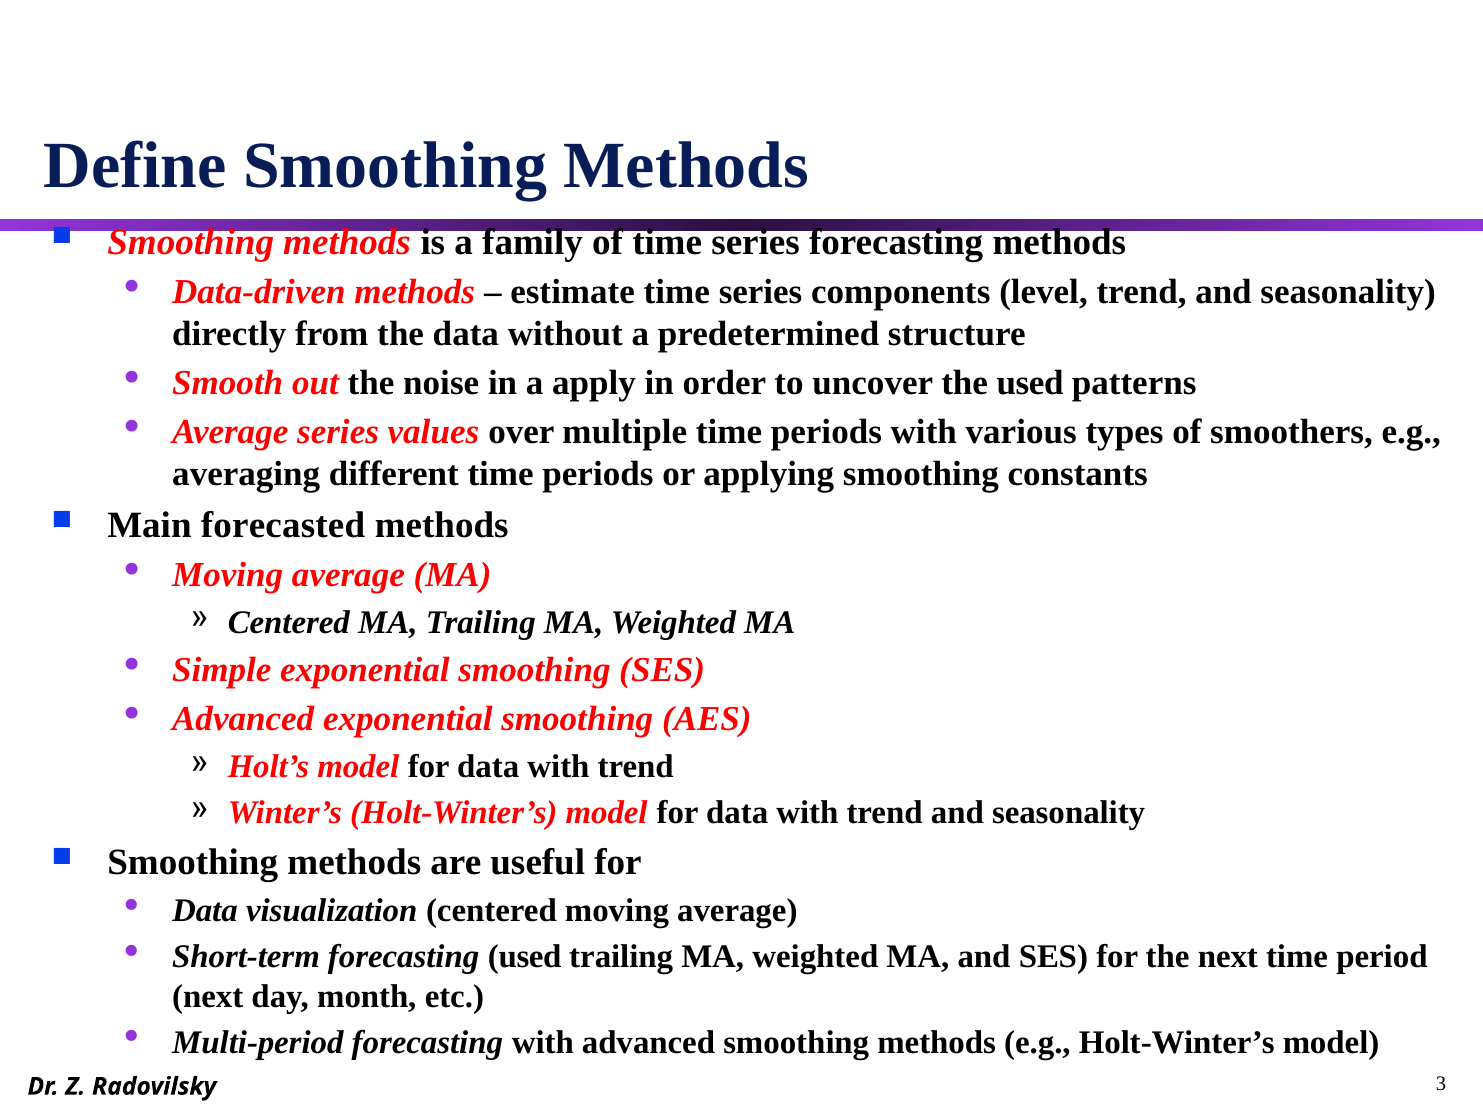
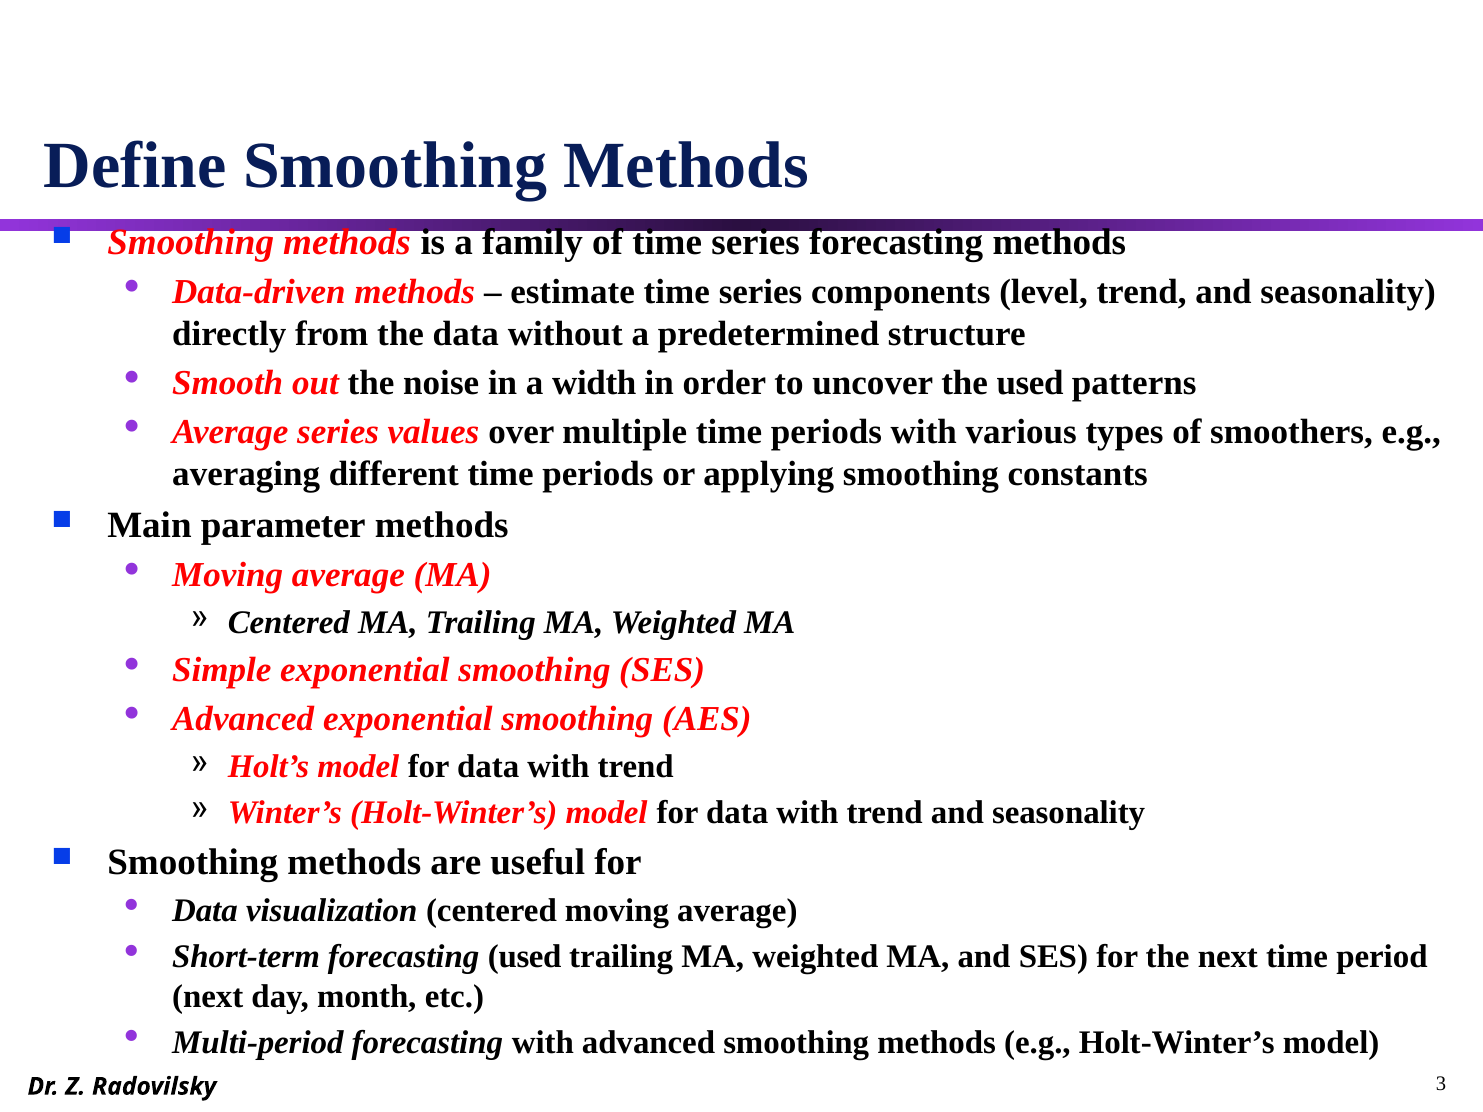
apply: apply -> width
forecasted: forecasted -> parameter
